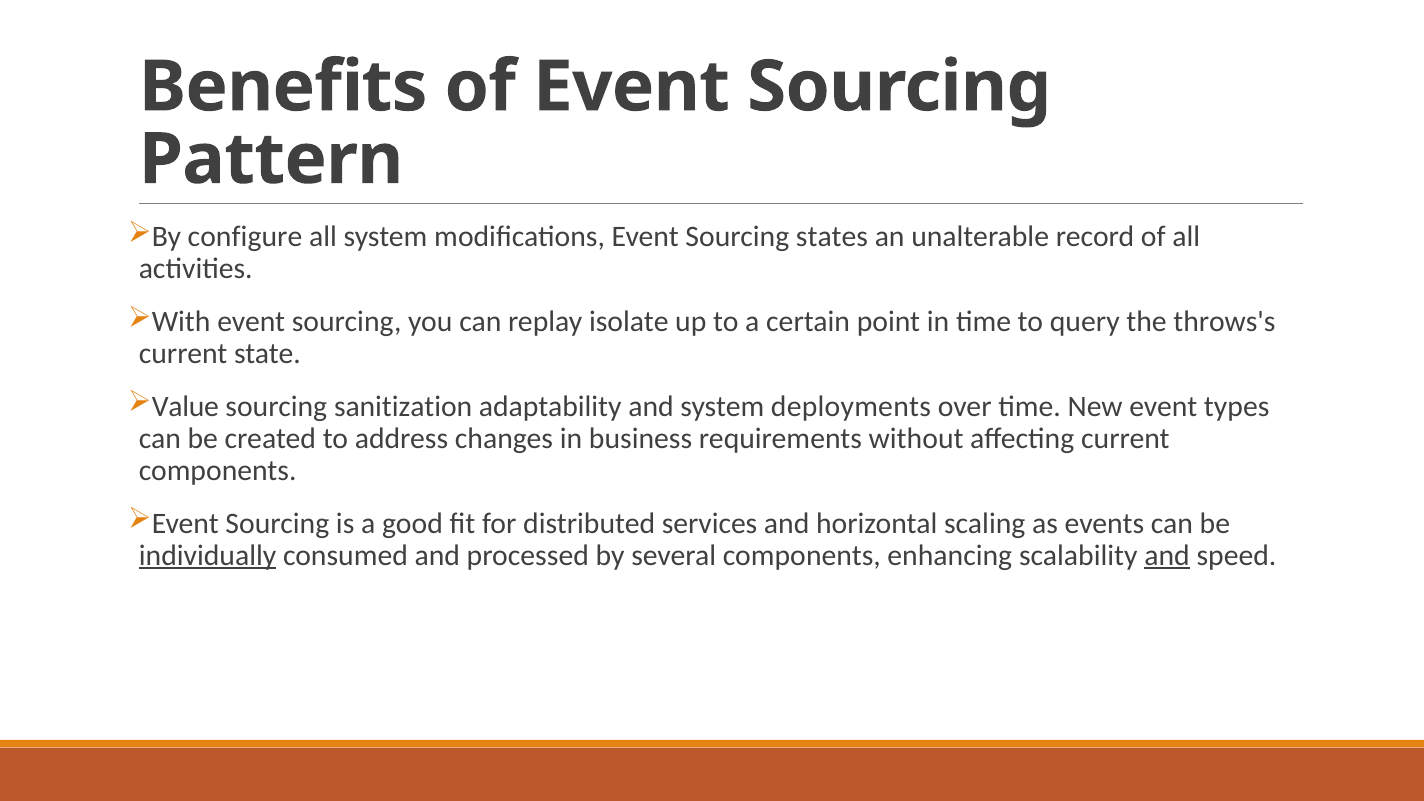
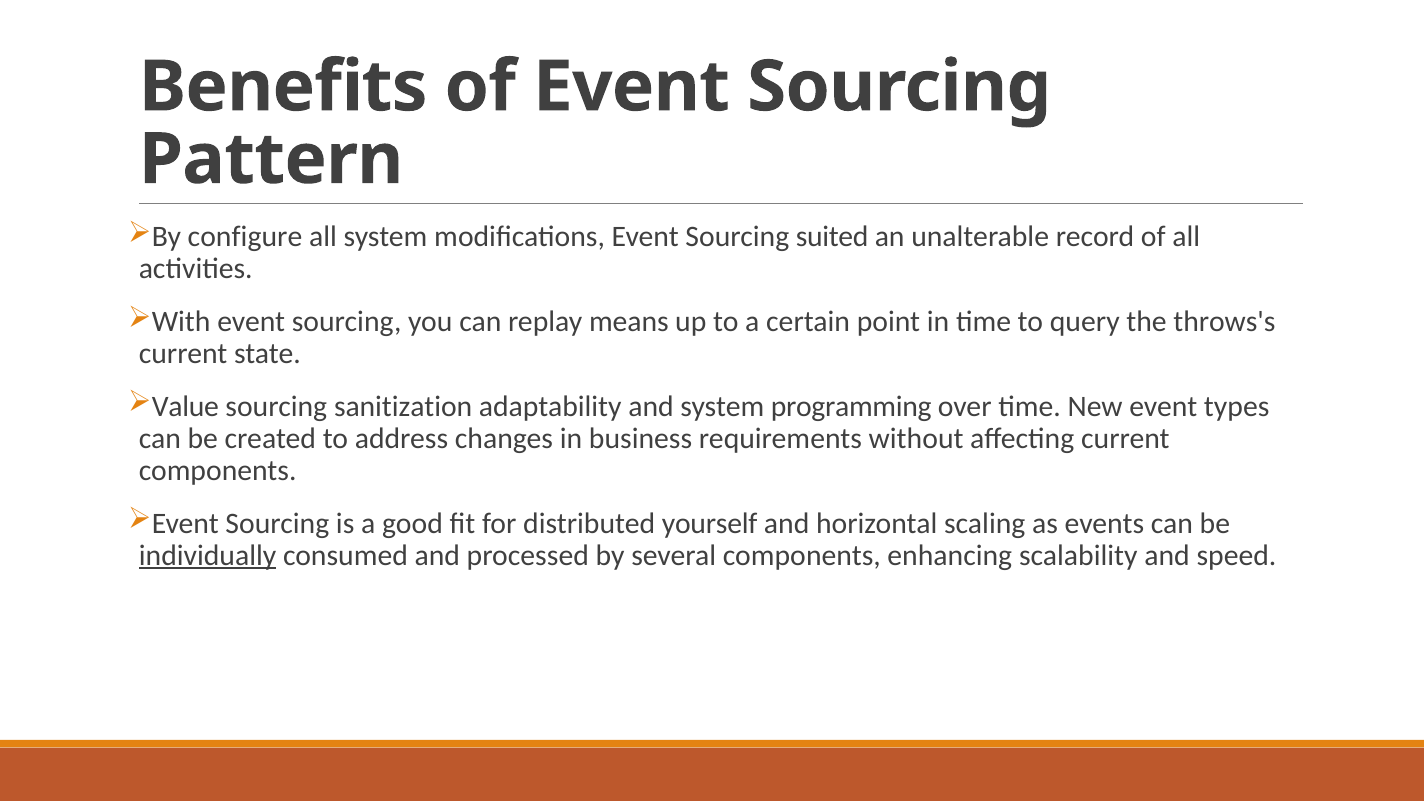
states: states -> suited
isolate: isolate -> means
deployments: deployments -> programming
services: services -> yourself
and at (1167, 555) underline: present -> none
